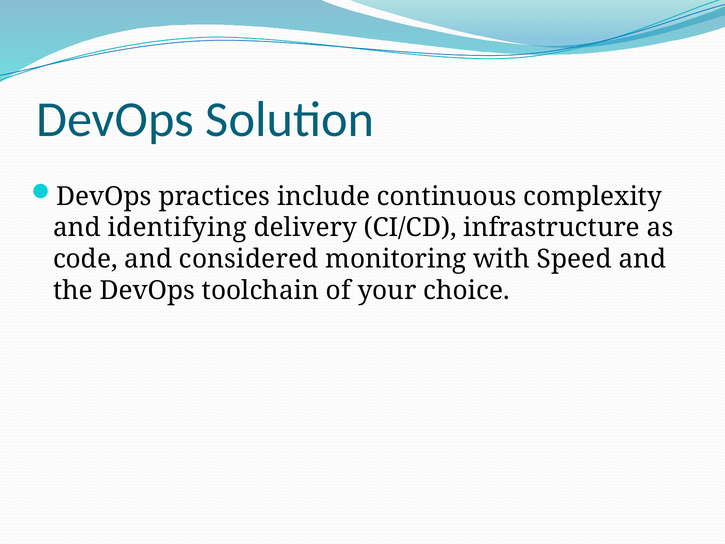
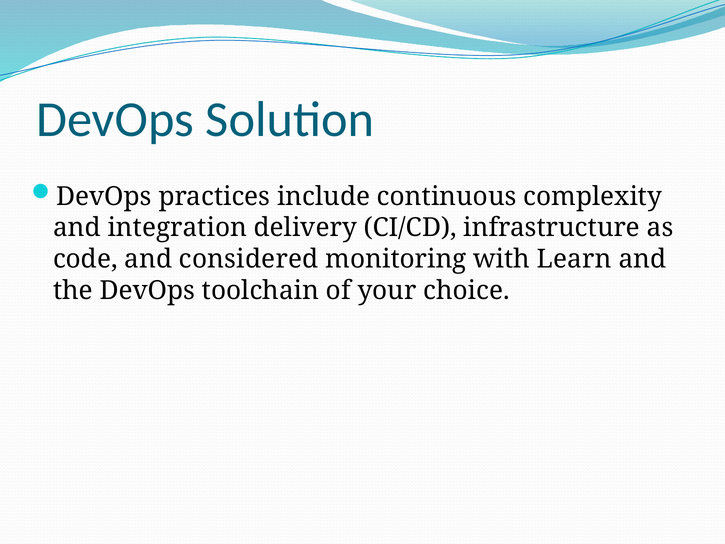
identifying: identifying -> integration
Speed: Speed -> Learn
